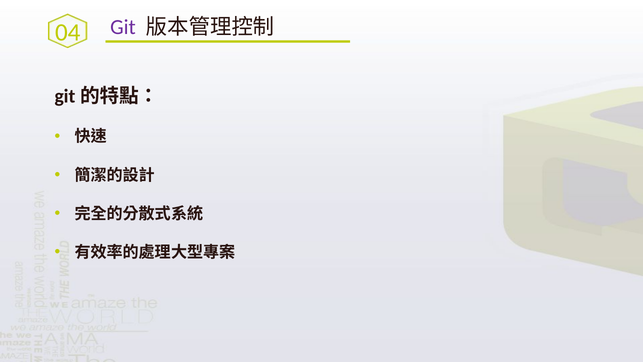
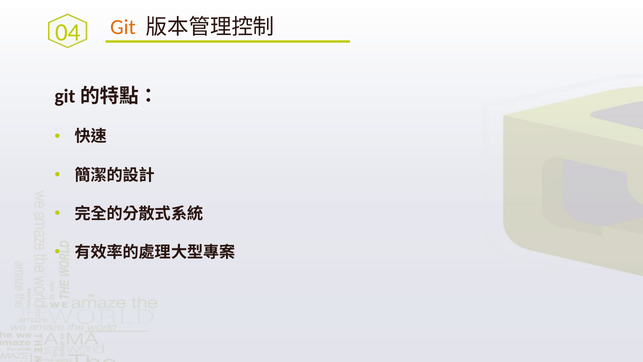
Git colour: purple -> orange
